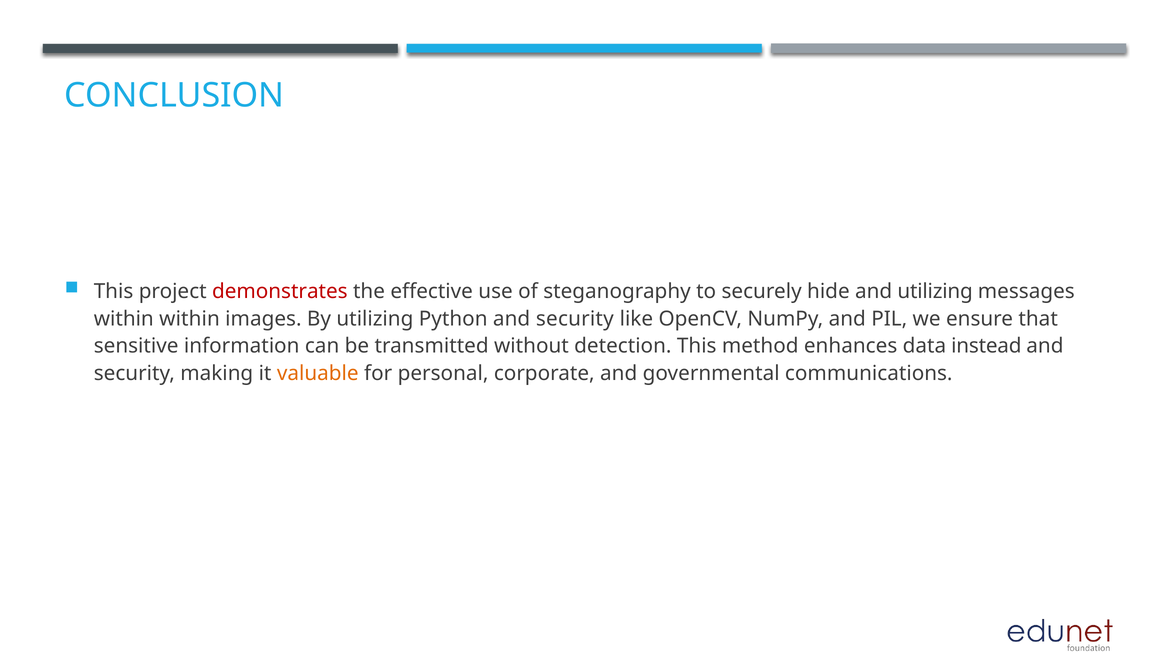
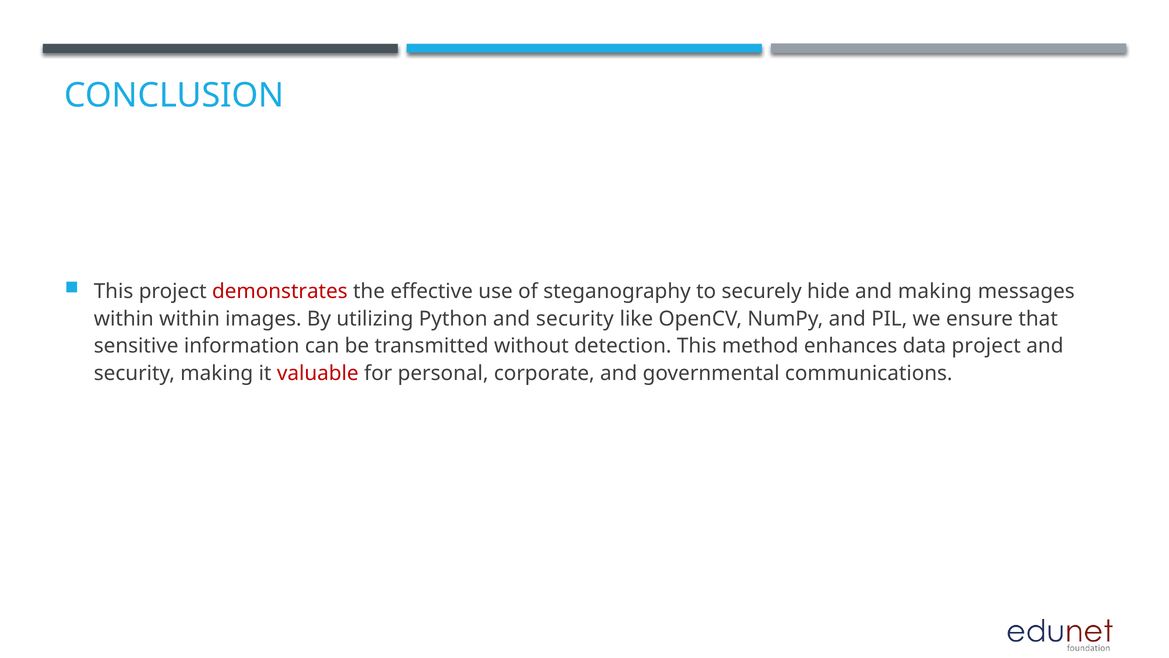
and utilizing: utilizing -> making
data instead: instead -> project
valuable colour: orange -> red
